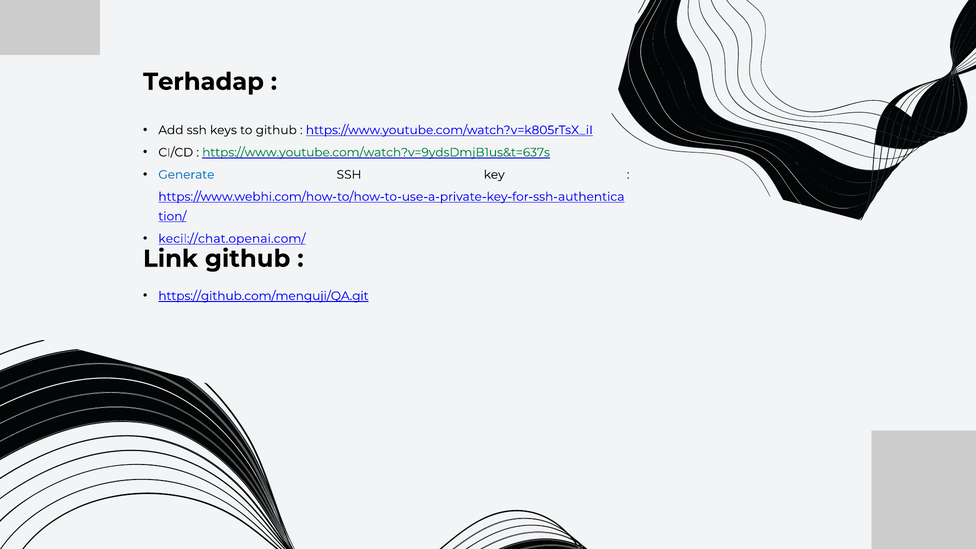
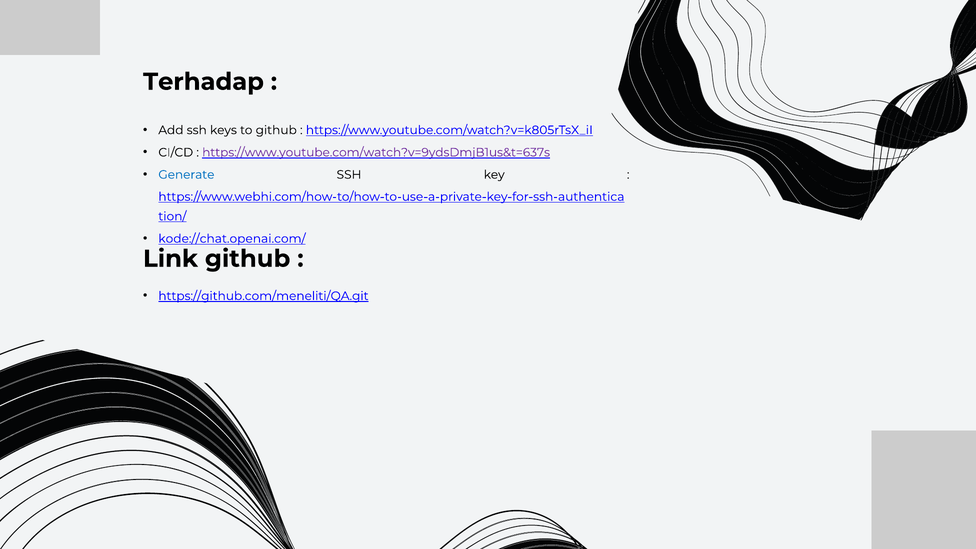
https://www.youtube.com/watch?v=9ydsDmjB1us&t=637s colour: green -> purple
kecil://chat.openai.com/: kecil://chat.openai.com/ -> kode://chat.openai.com/
https://github.com/menguji/QA.git: https://github.com/menguji/QA.git -> https://github.com/meneliti/QA.git
